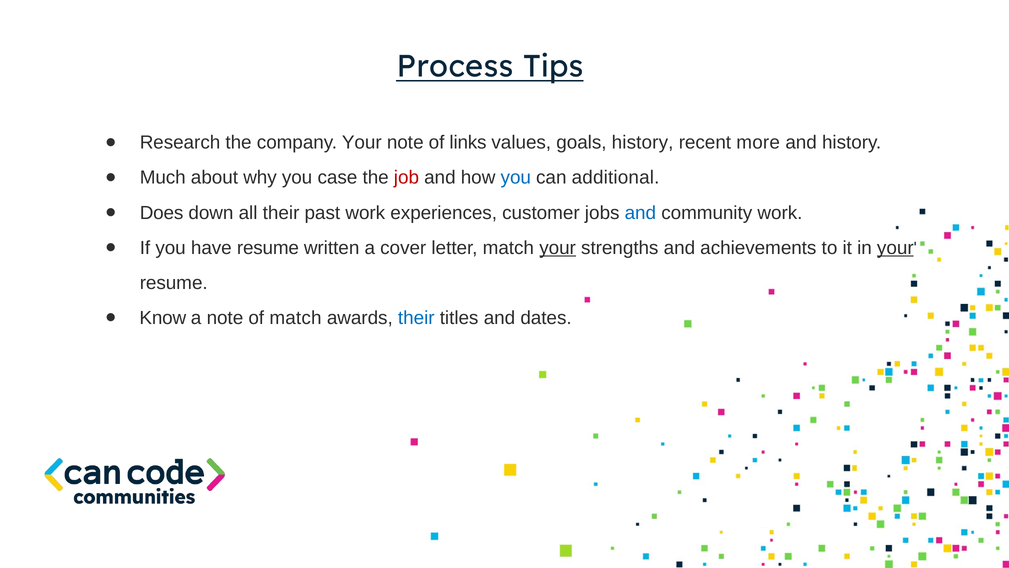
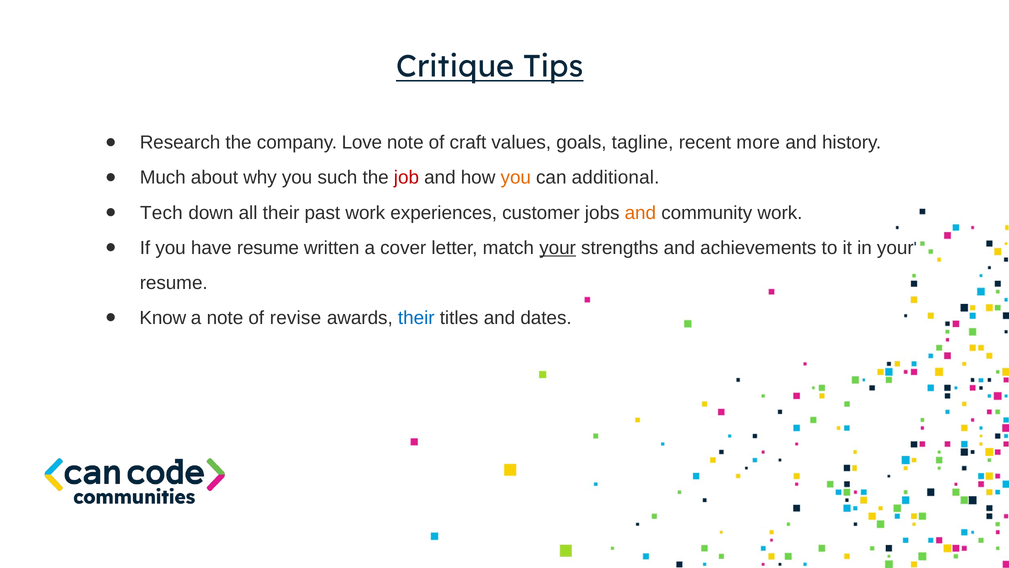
Process: Process -> Critique
company Your: Your -> Love
links: links -> craft
goals history: history -> tagline
case: case -> such
you at (516, 178) colour: blue -> orange
Does: Does -> Tech
and at (640, 213) colour: blue -> orange
your at (895, 248) underline: present -> none
of match: match -> revise
